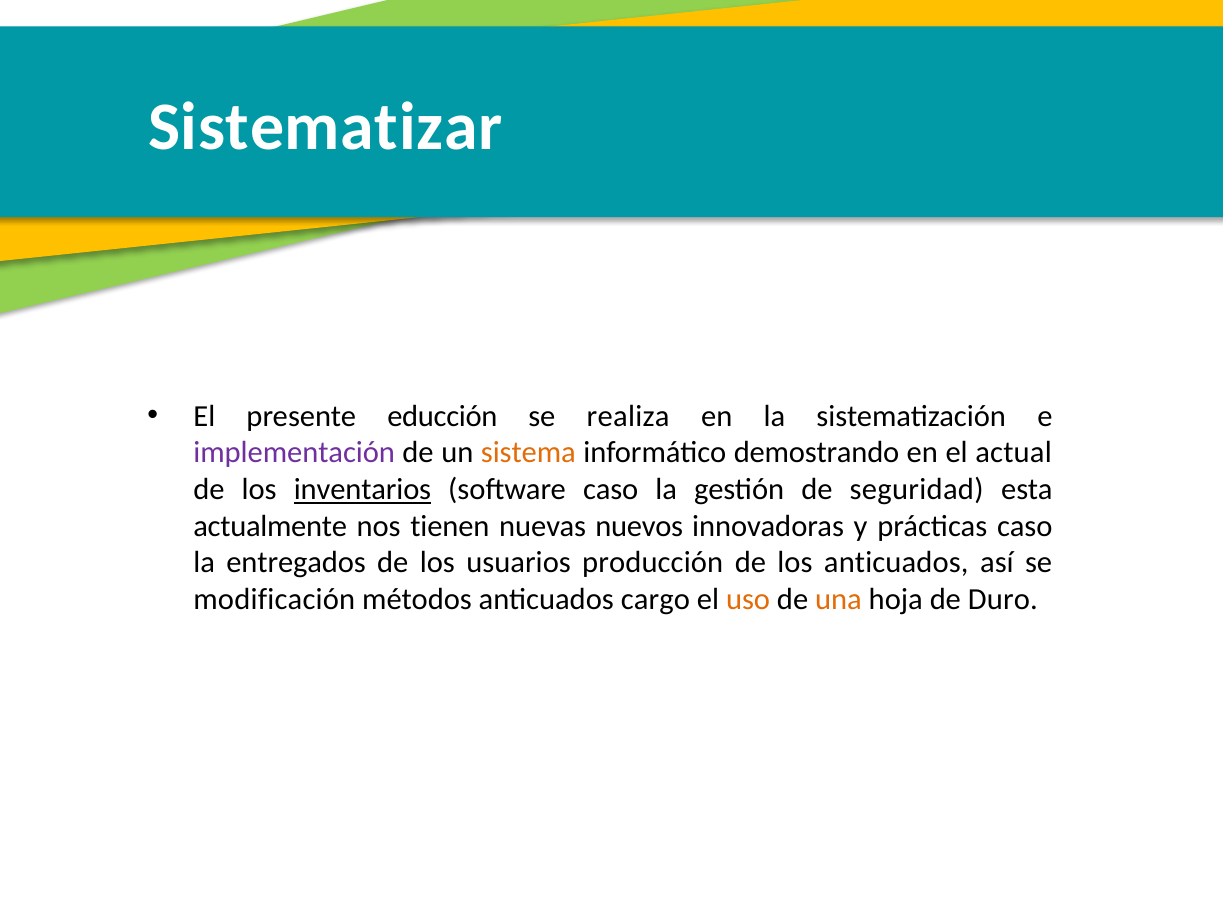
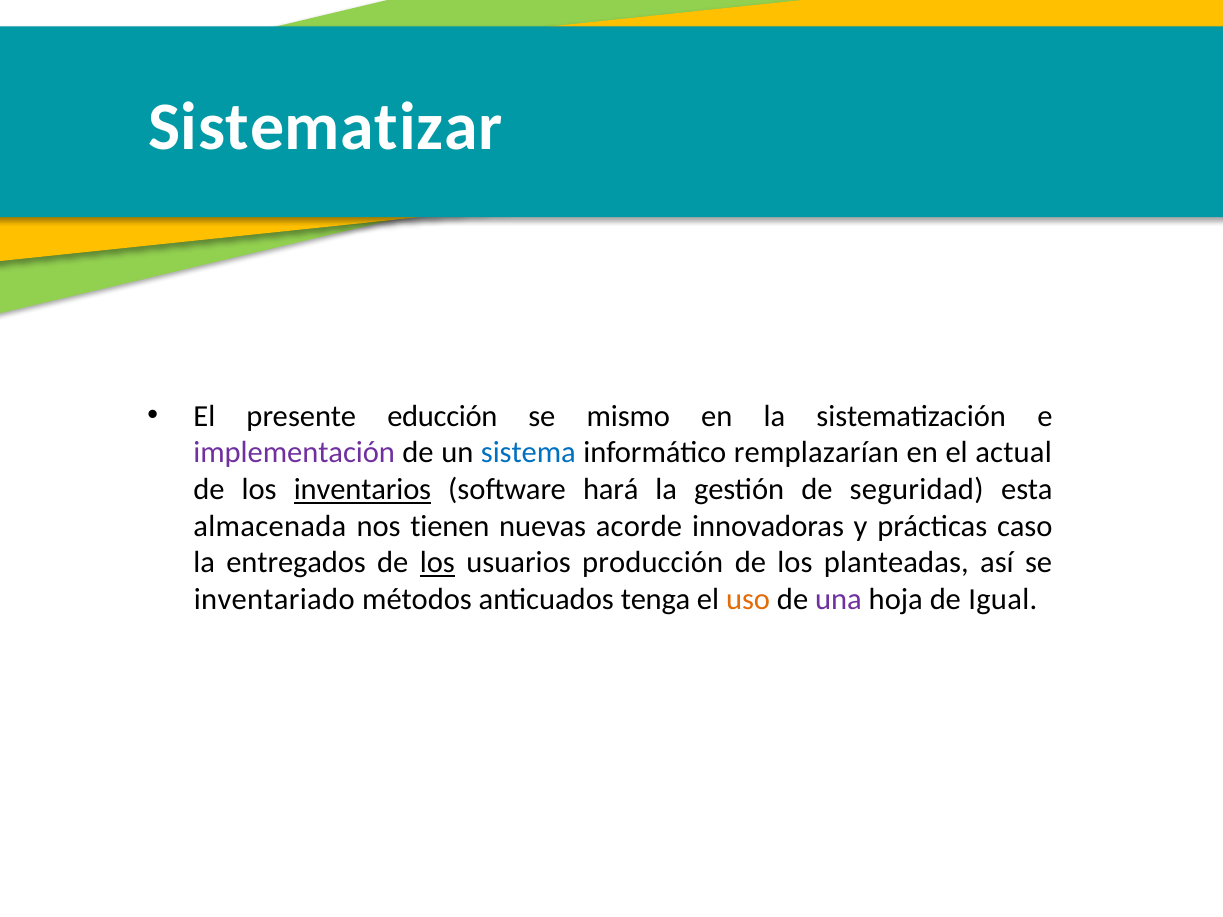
realiza: realiza -> mismo
sistema colour: orange -> blue
demostrando: demostrando -> remplazarían
software caso: caso -> hará
actualmente: actualmente -> almacenada
nuevos: nuevos -> acorde
los at (437, 563) underline: none -> present
los anticuados: anticuados -> planteadas
modificación: modificación -> inventariado
cargo: cargo -> tenga
una colour: orange -> purple
Duro: Duro -> Igual
